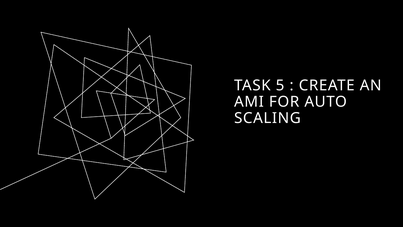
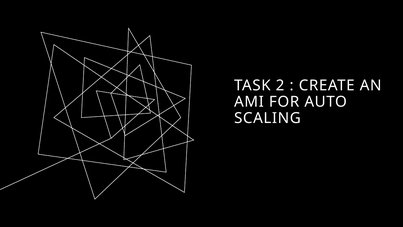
5: 5 -> 2
